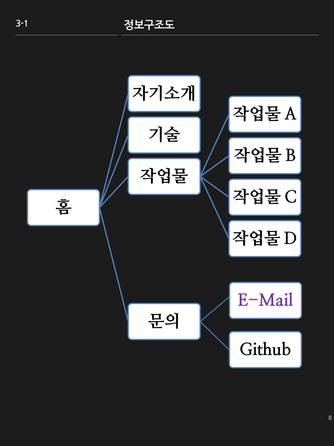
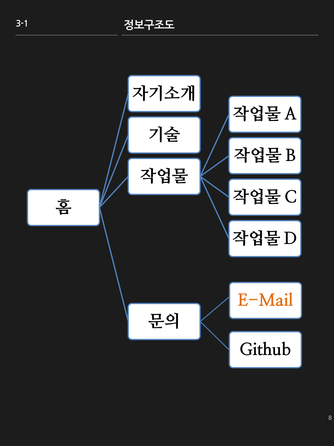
E-Mail colour: purple -> orange
